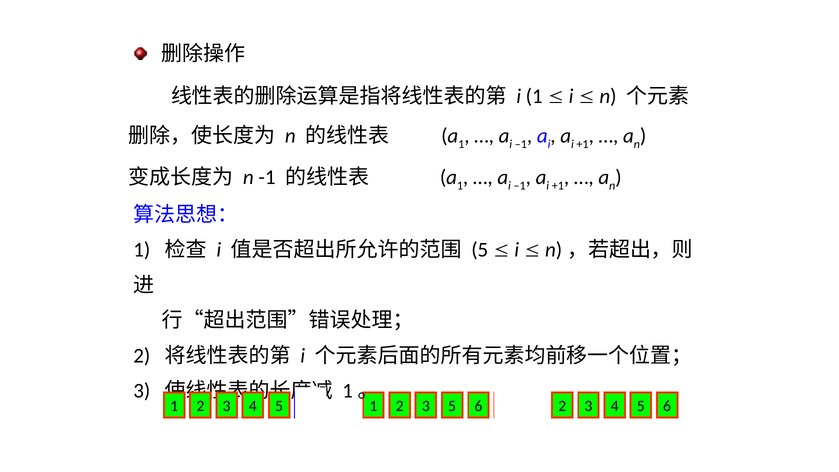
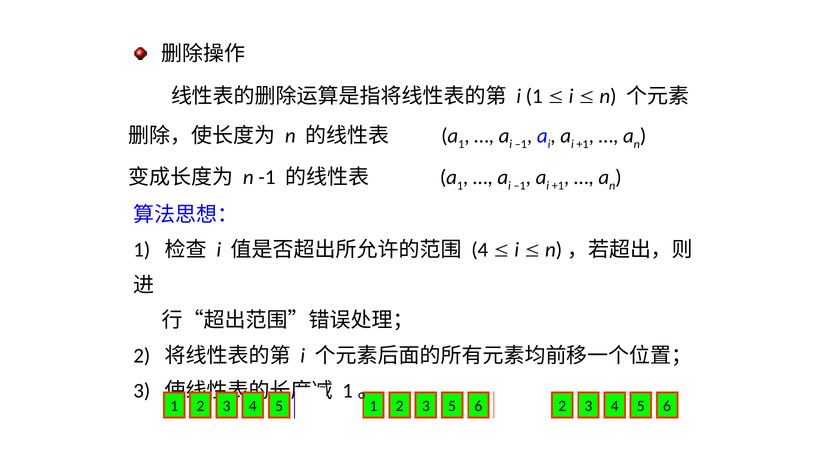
5 at (480, 250): 5 -> 4
